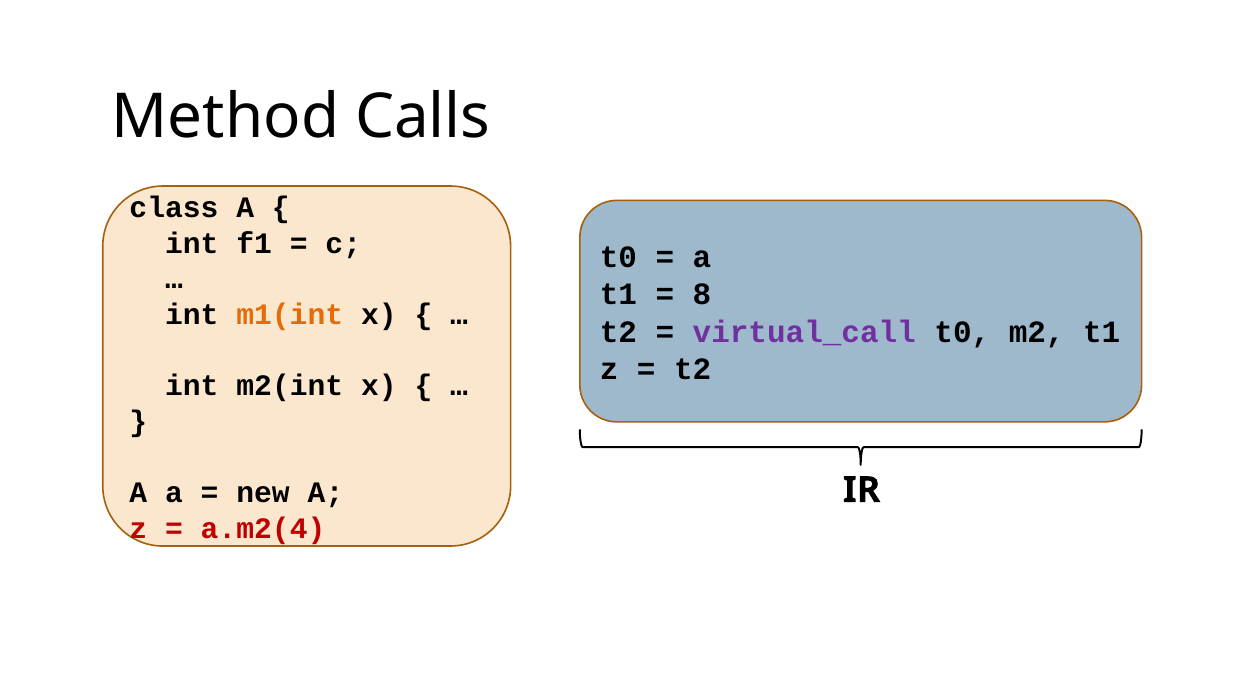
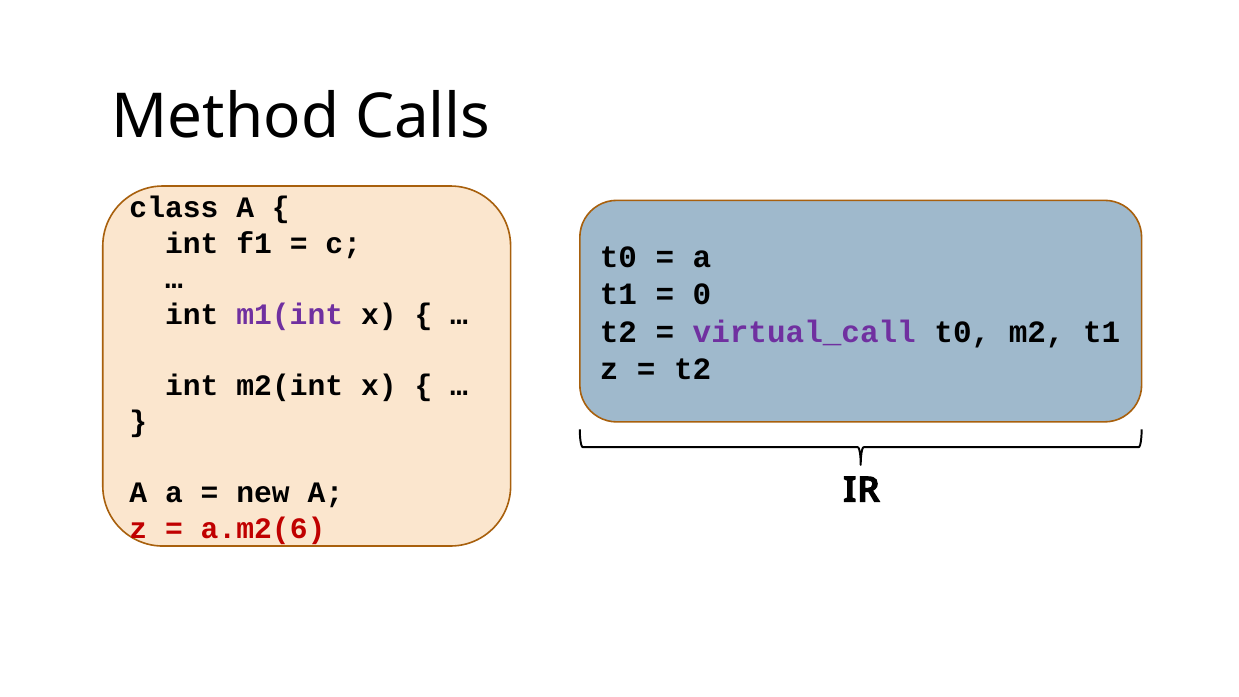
8: 8 -> 0
m1(int colour: orange -> purple
a.m2(4: a.m2(4 -> a.m2(6
